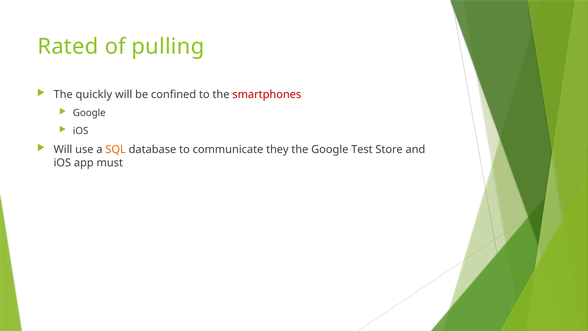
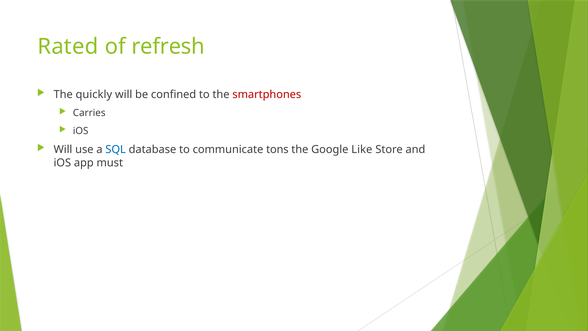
pulling: pulling -> refresh
Google at (89, 113): Google -> Carries
SQL colour: orange -> blue
they: they -> tons
Test: Test -> Like
